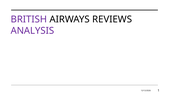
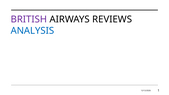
ANALYSIS colour: purple -> blue
